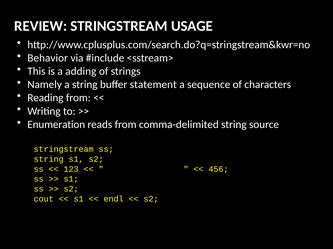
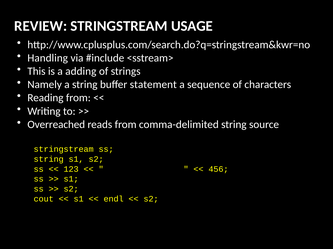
Behavior: Behavior -> Handling
Enumeration: Enumeration -> Overreached
